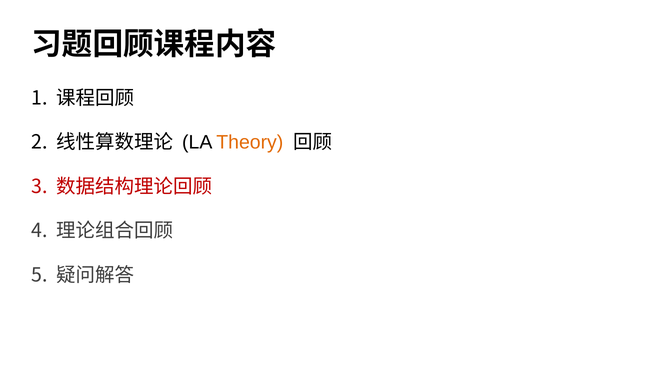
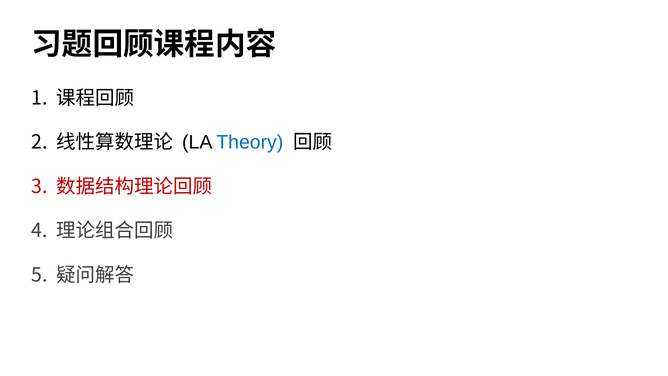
Theory colour: orange -> blue
